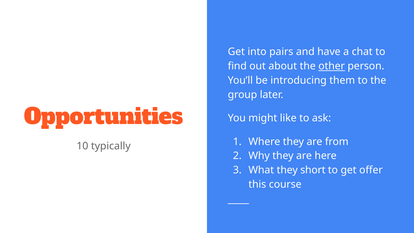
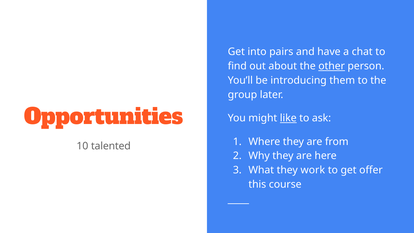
like underline: none -> present
typically: typically -> talented
short: short -> work
